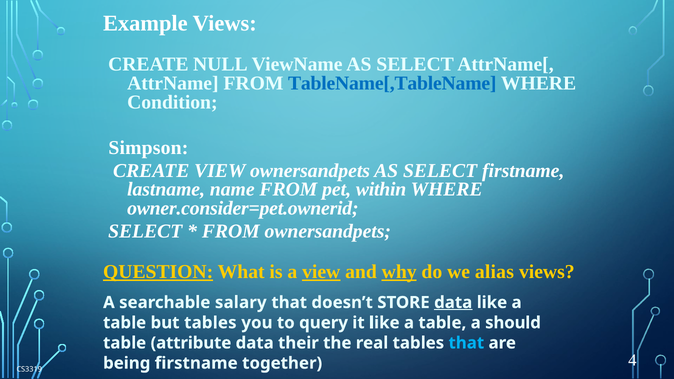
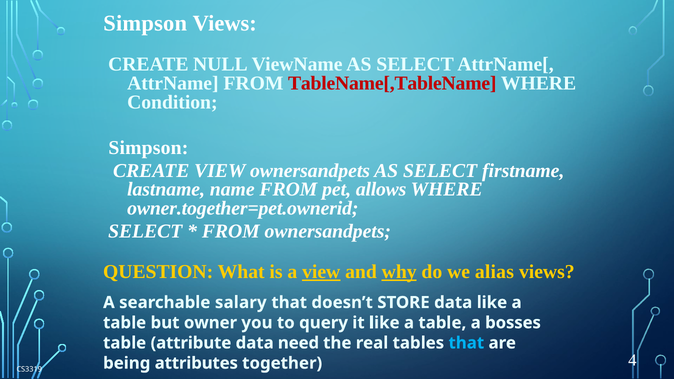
Example at (145, 23): Example -> Simpson
TableName[,TableName colour: blue -> red
within: within -> allows
owner.consider=pet.ownerid: owner.consider=pet.ownerid -> owner.together=pet.ownerid
QUESTION underline: present -> none
data at (453, 303) underline: present -> none
but tables: tables -> owner
should: should -> bosses
their: their -> need
being firstname: firstname -> attributes
